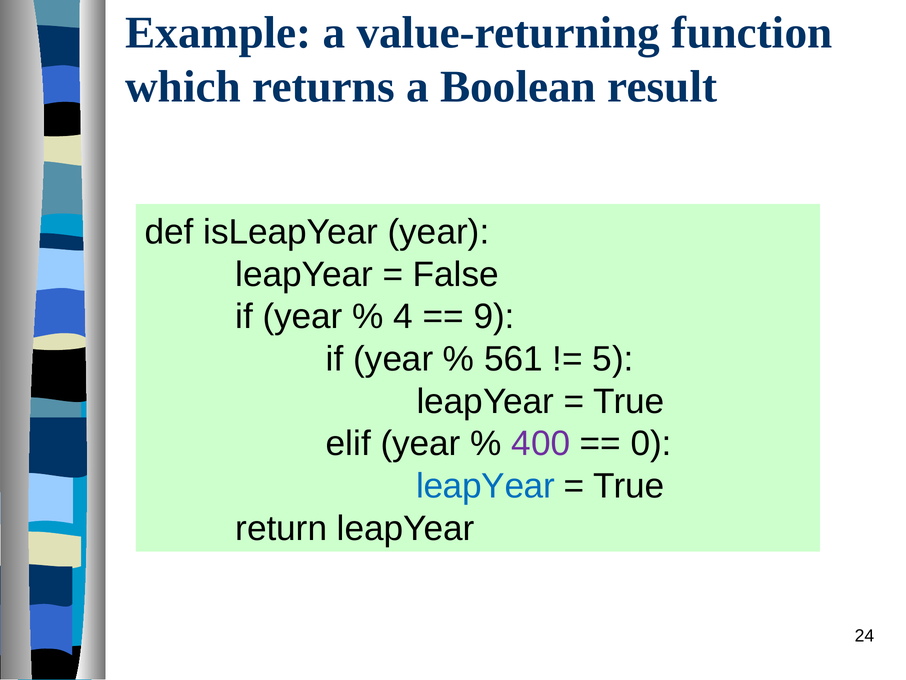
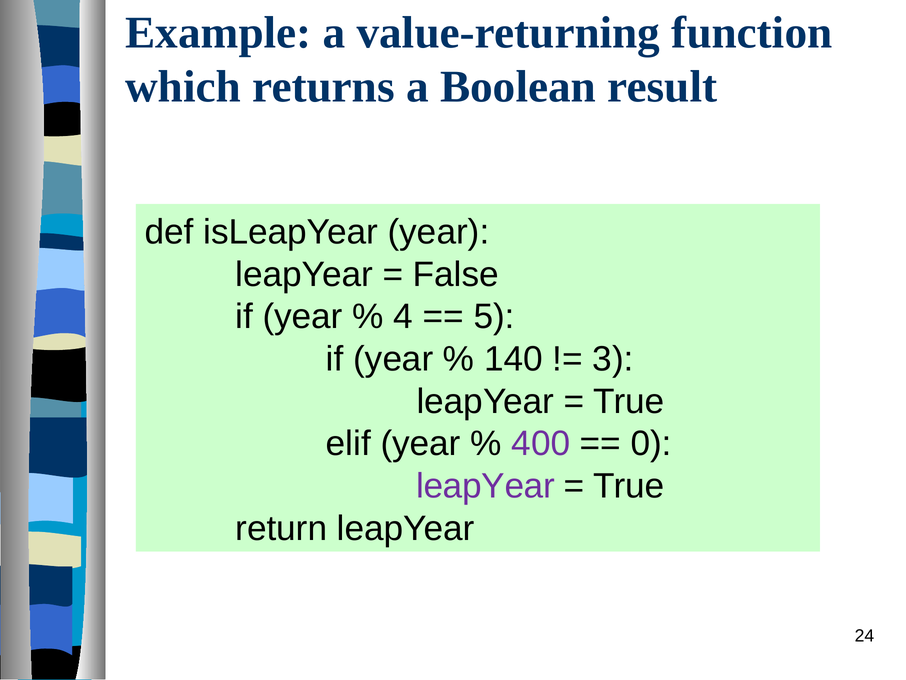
9: 9 -> 5
561: 561 -> 140
5: 5 -> 3
leapYear at (485, 486) colour: blue -> purple
